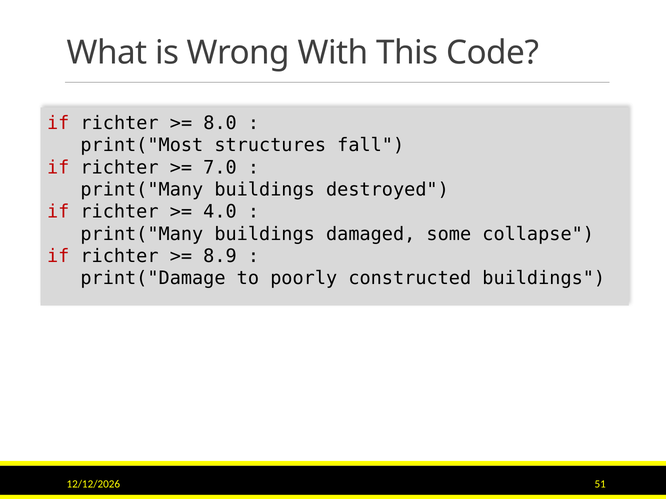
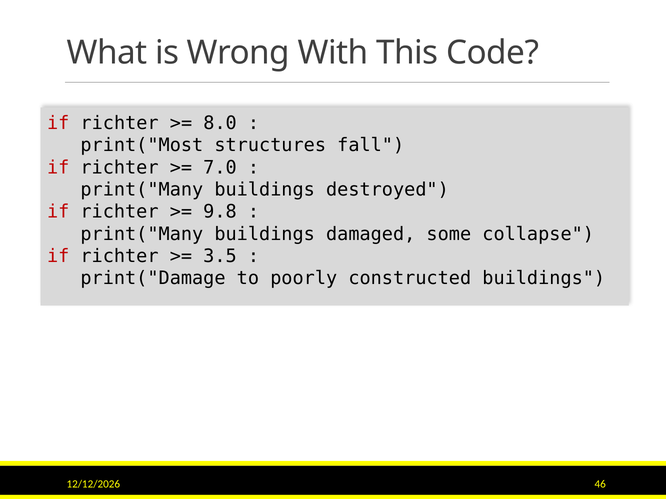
4.0: 4.0 -> 9.8
8.9: 8.9 -> 3.5
51: 51 -> 46
